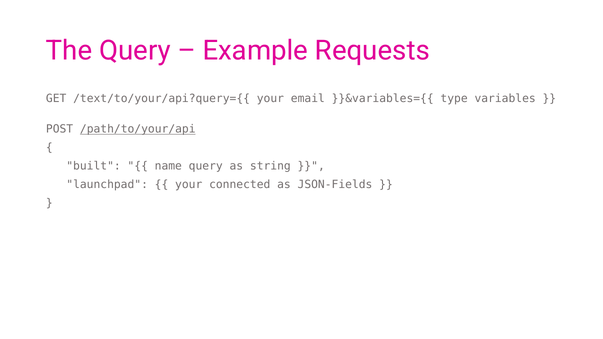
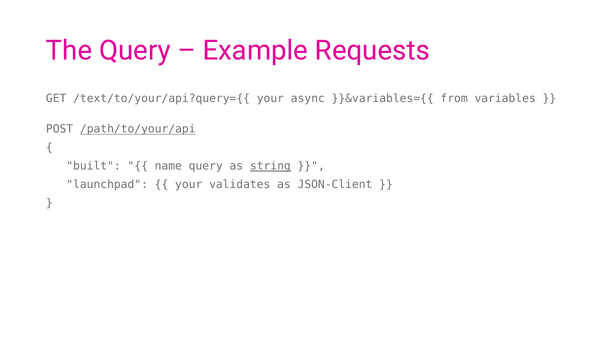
email: email -> async
type: type -> from
string underline: none -> present
connected: connected -> validates
JSON-Fields: JSON-Fields -> JSON-Client
